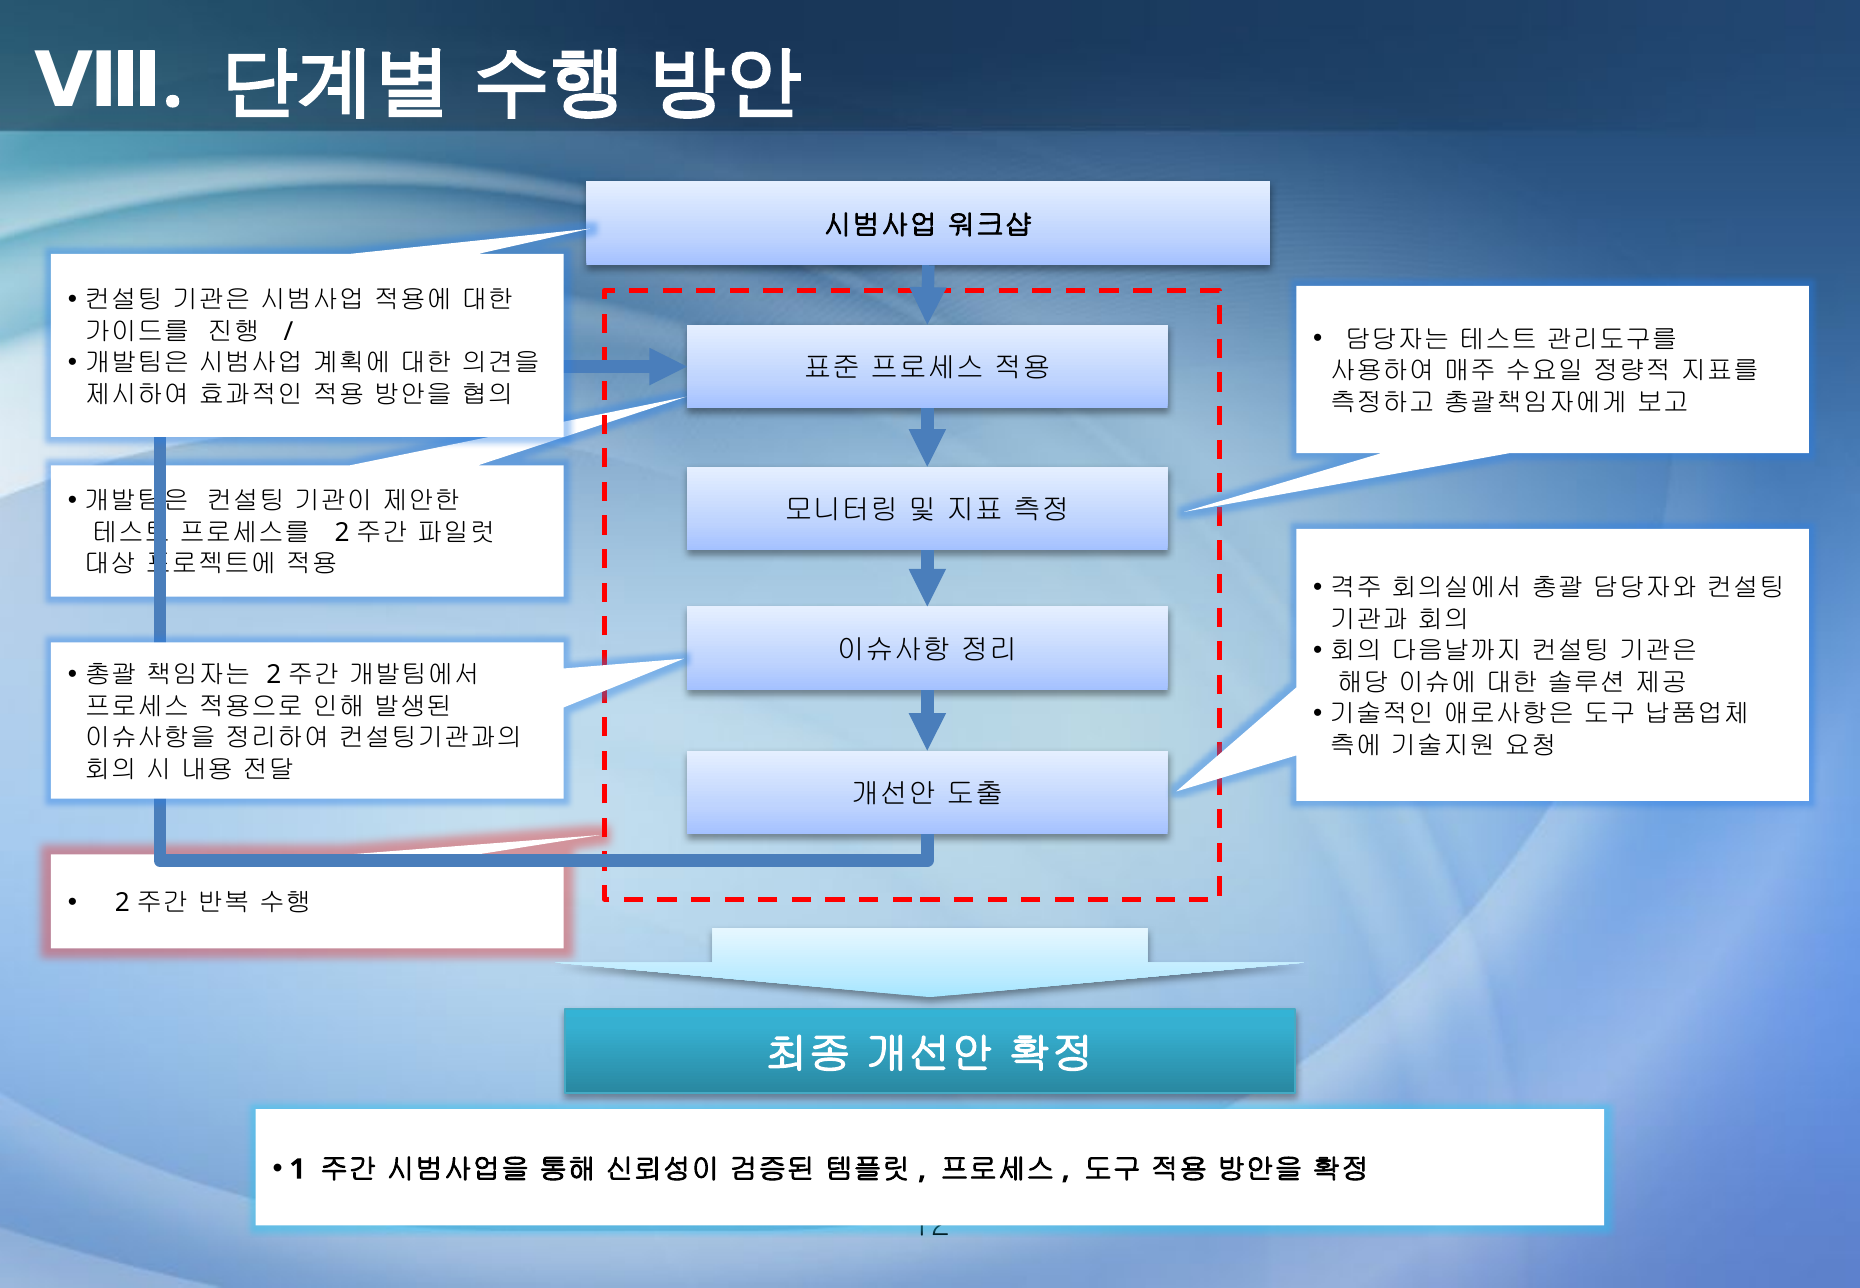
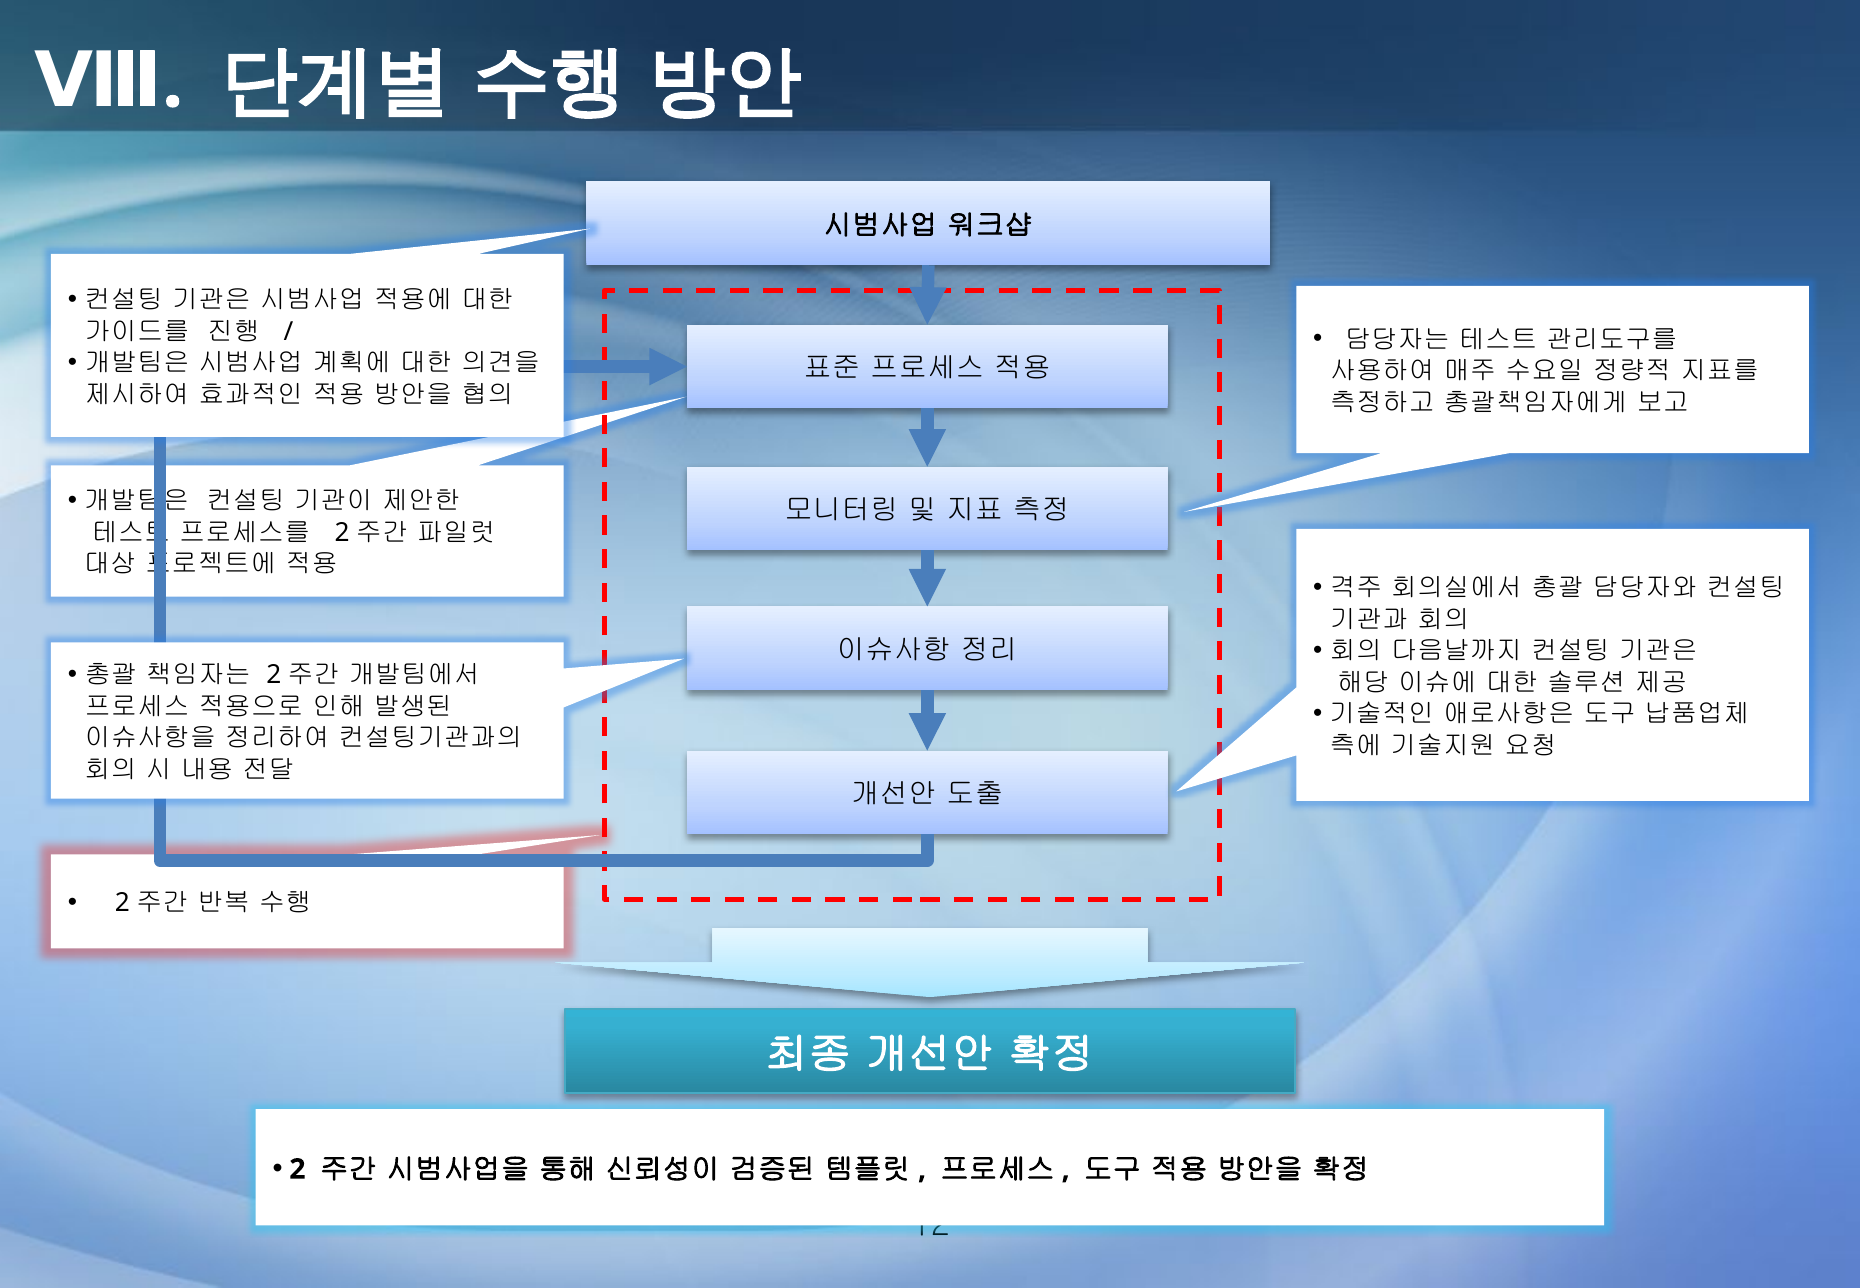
1: 1 -> 2
